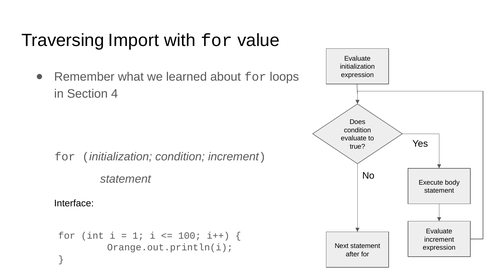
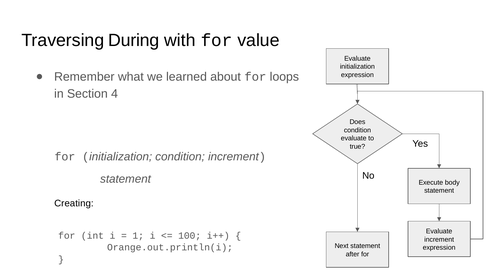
Import: Import -> During
Interface: Interface -> Creating
